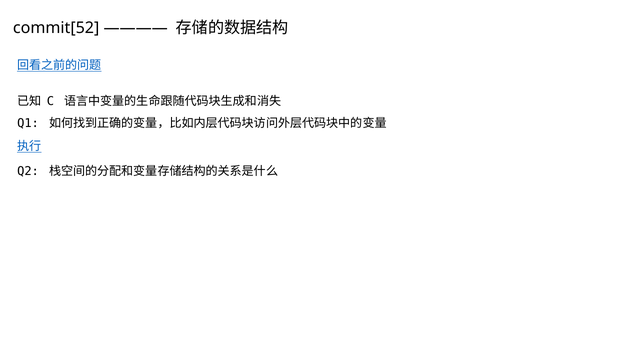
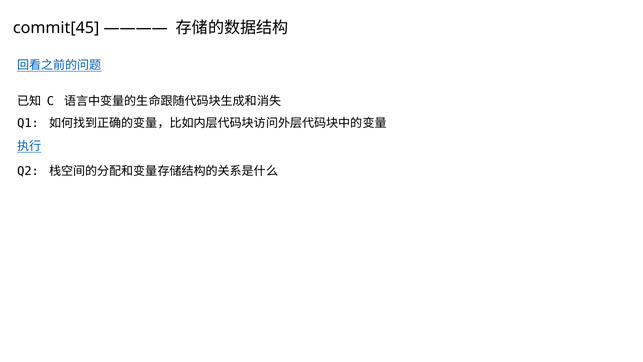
commit[52: commit[52 -> commit[45
